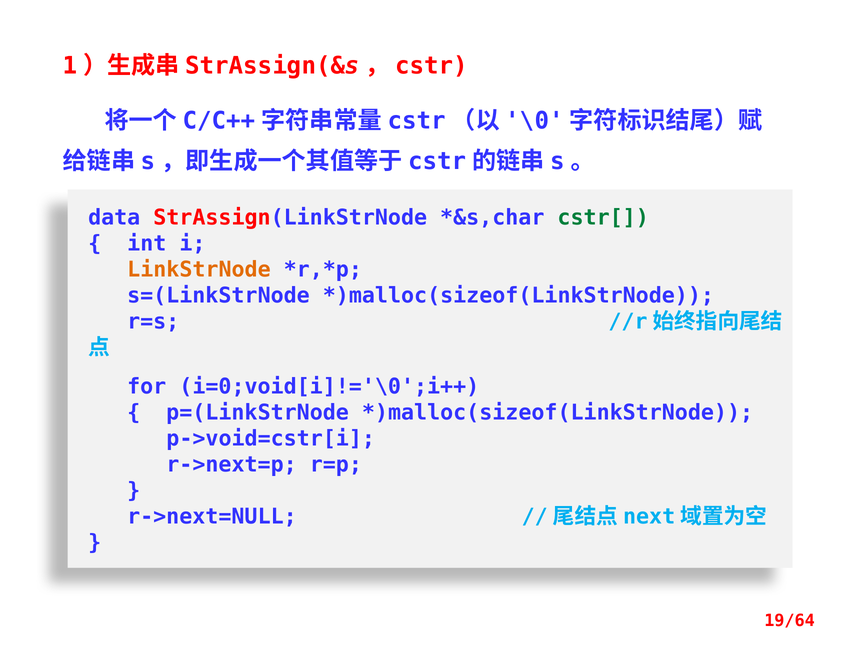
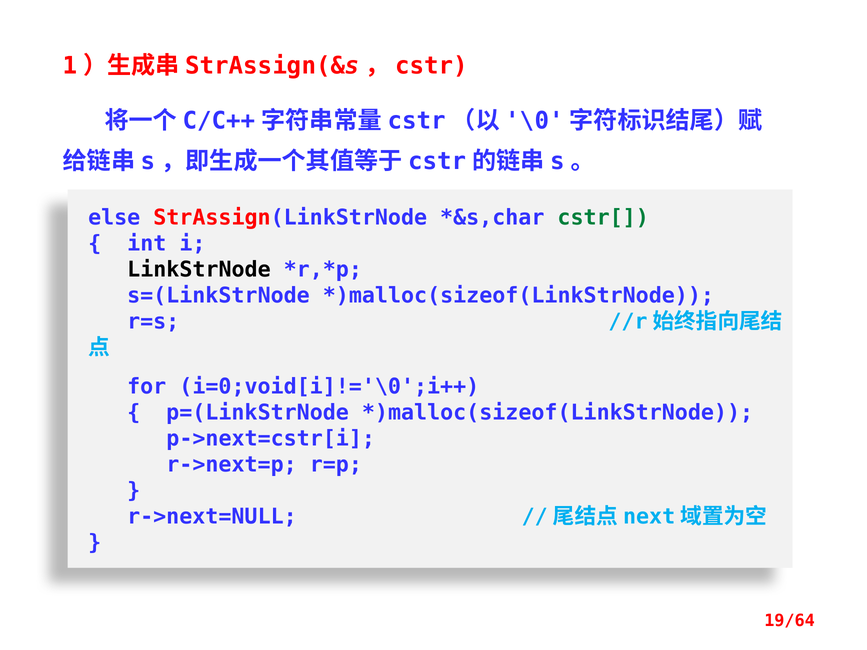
data: data -> else
LinkStrNode colour: orange -> black
p->void=cstr[i: p->void=cstr[i -> p->next=cstr[i
